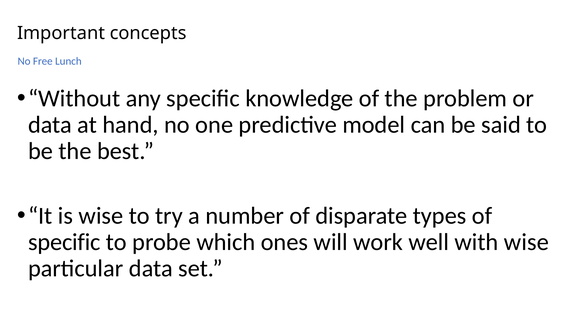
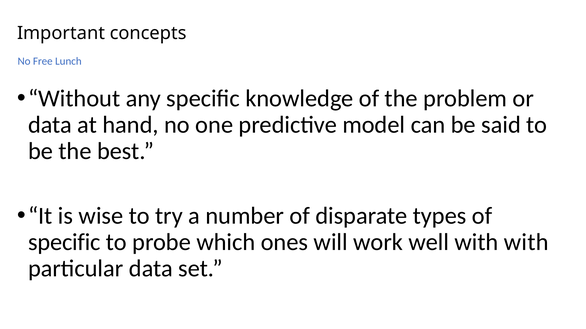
with wise: wise -> with
